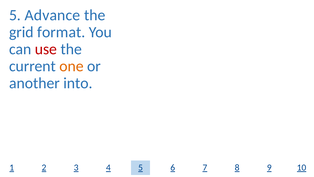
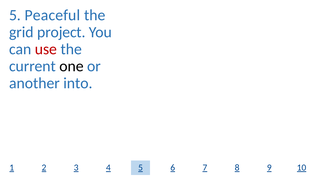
Advance: Advance -> Peaceful
format: format -> project
one colour: orange -> black
